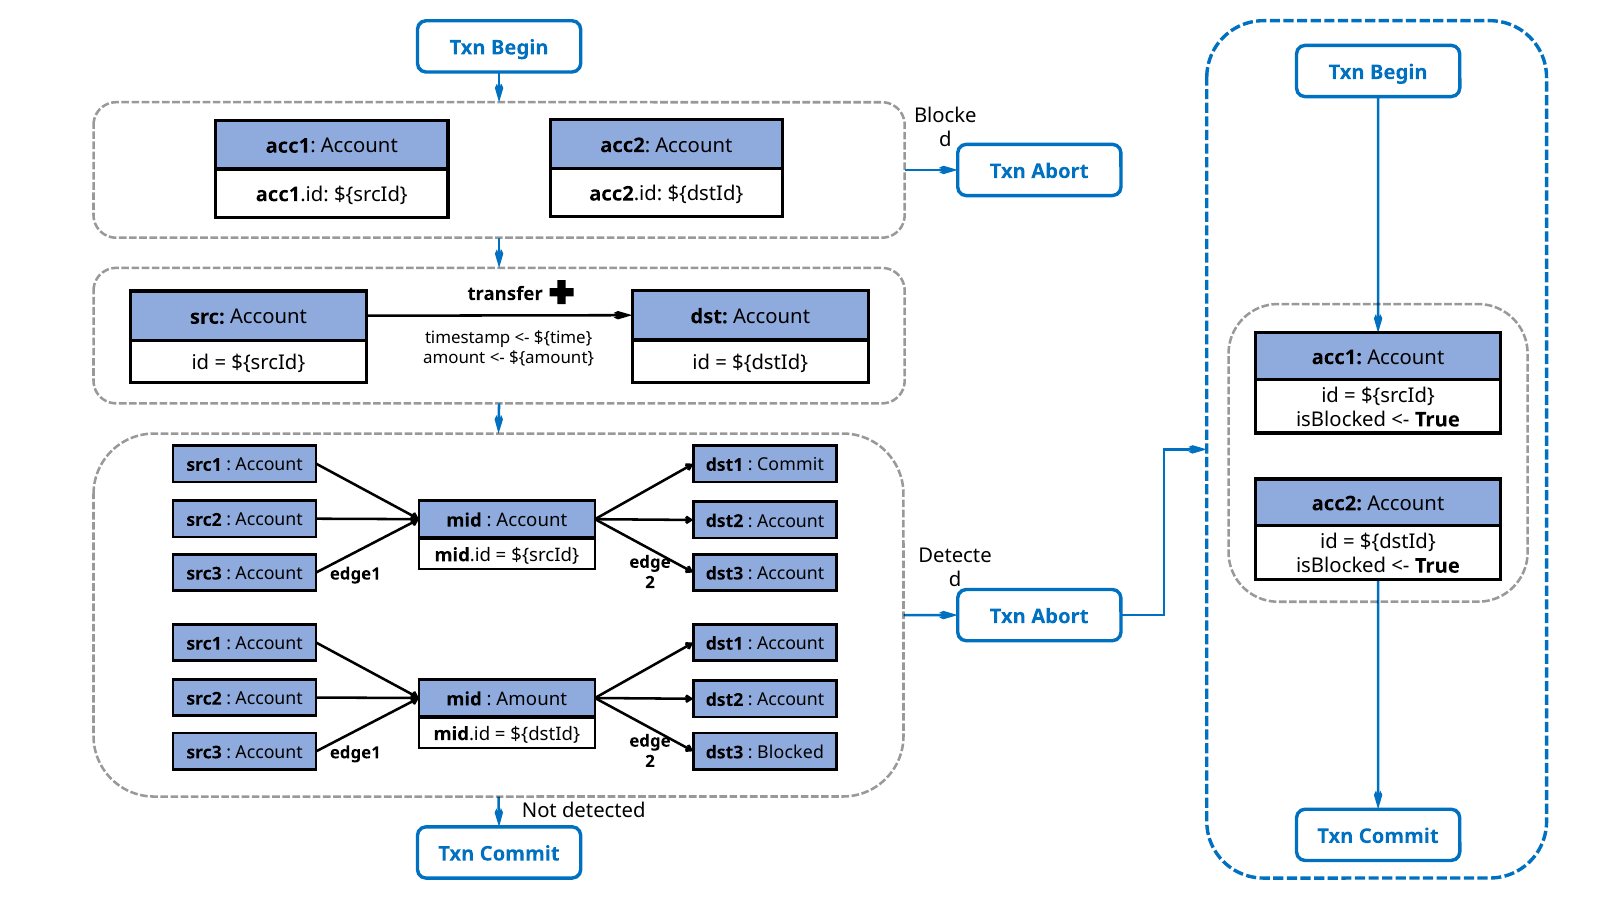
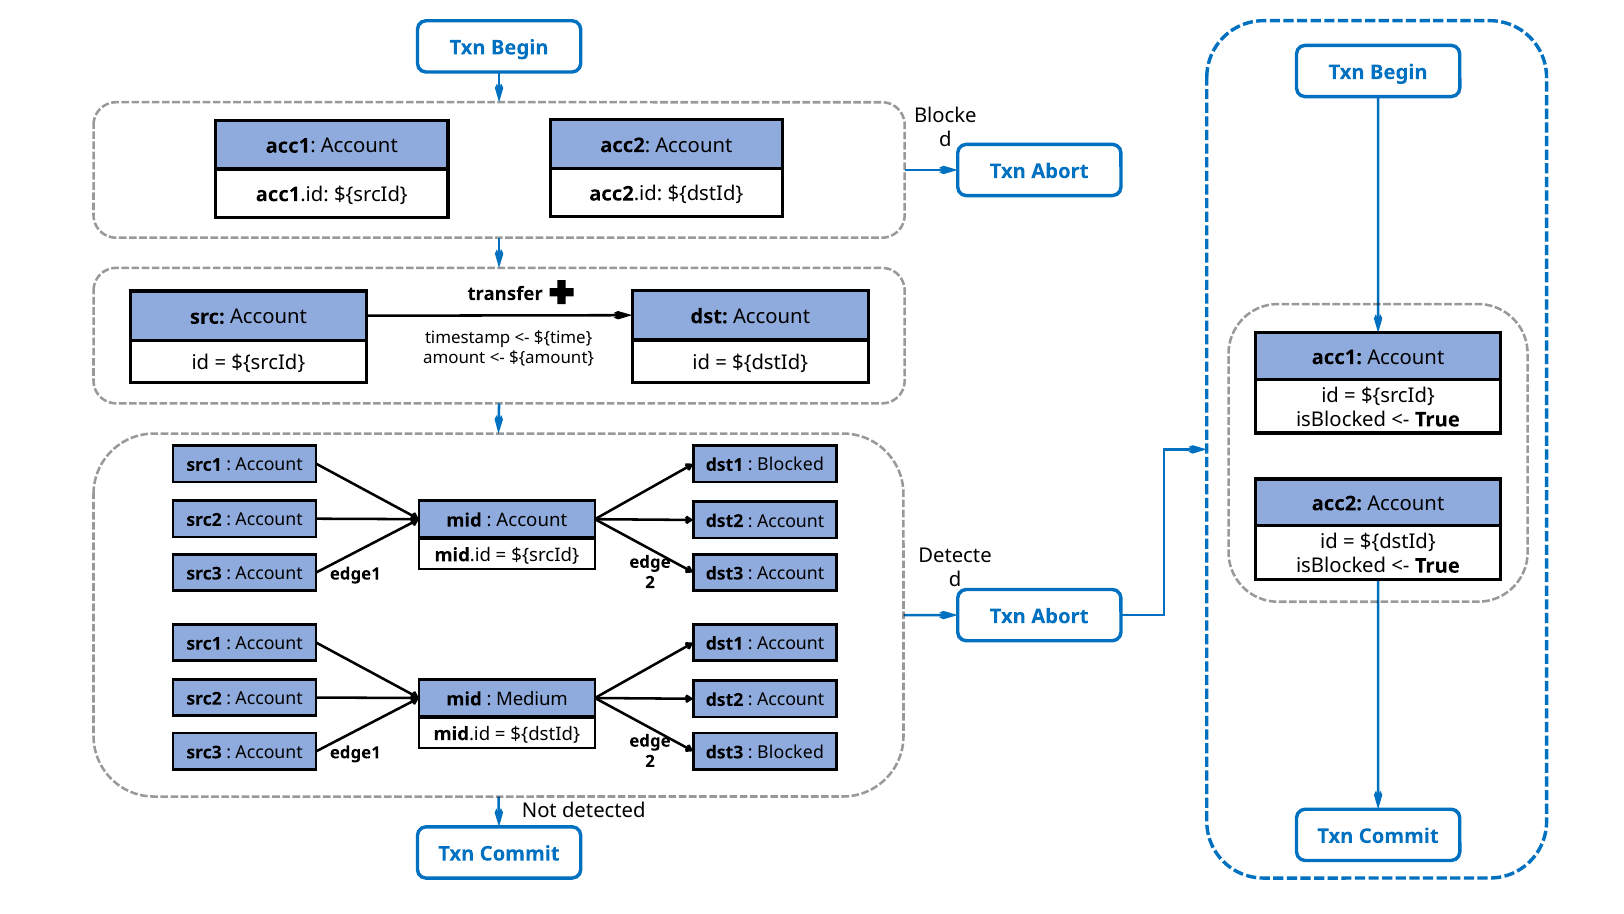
Commit at (791, 465): Commit -> Blocked
Amount at (532, 699): Amount -> Medium
